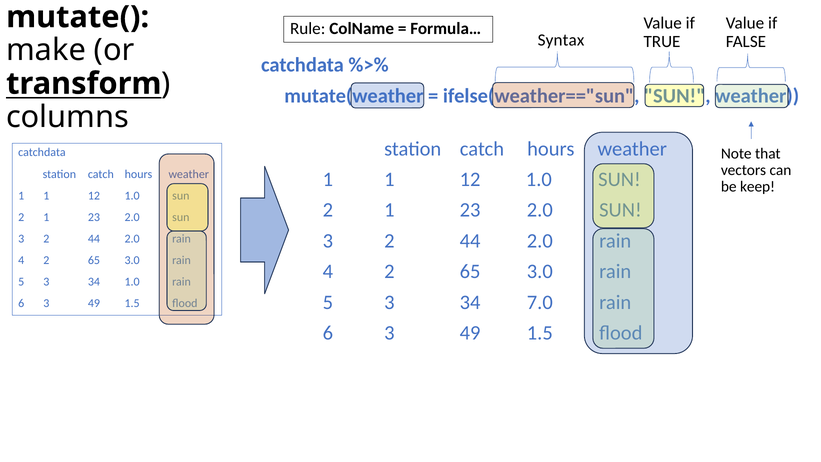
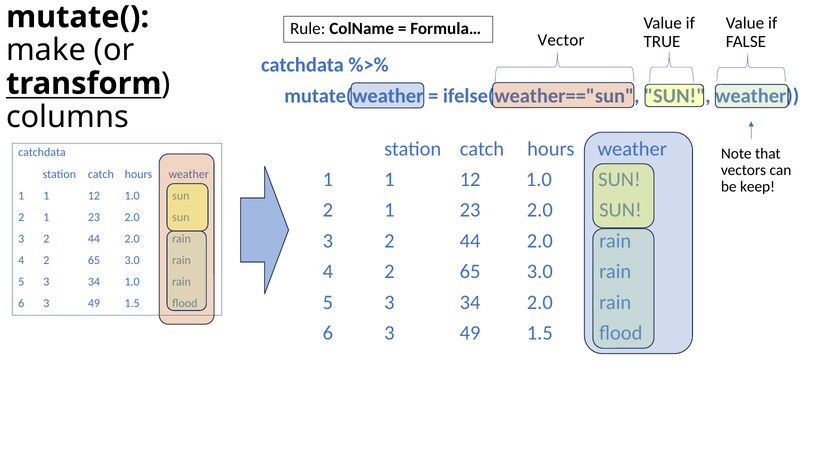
Syntax: Syntax -> Vector
34 7.0: 7.0 -> 2.0
